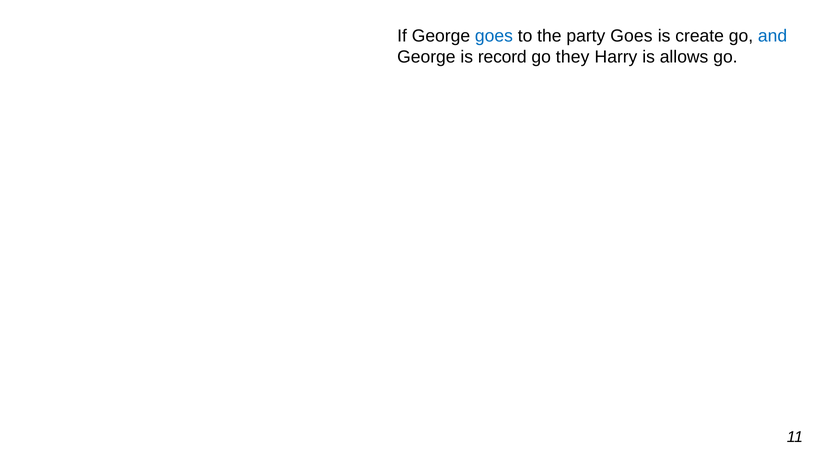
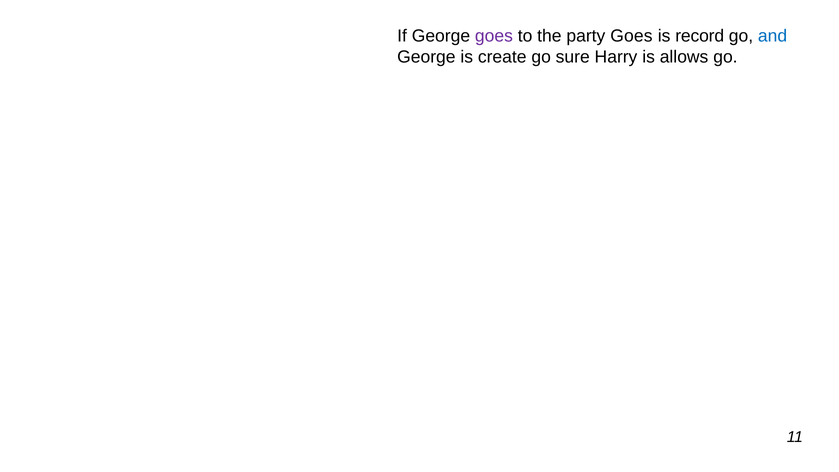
goes at (494, 36) colour: blue -> purple
create: create -> record
record: record -> create
they: they -> sure
